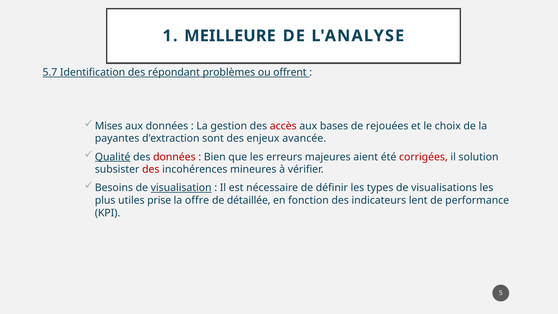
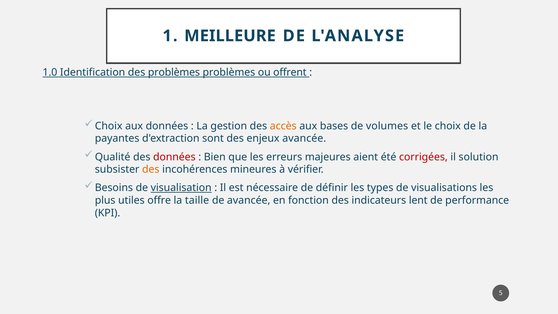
5.7: 5.7 -> 1.0
des répondant: répondant -> problèmes
Mises at (109, 126): Mises -> Choix
accès colour: red -> orange
rejouées: rejouées -> volumes
Qualité underline: present -> none
des at (151, 169) colour: red -> orange
prise: prise -> offre
offre: offre -> taille
de détaillée: détaillée -> avancée
